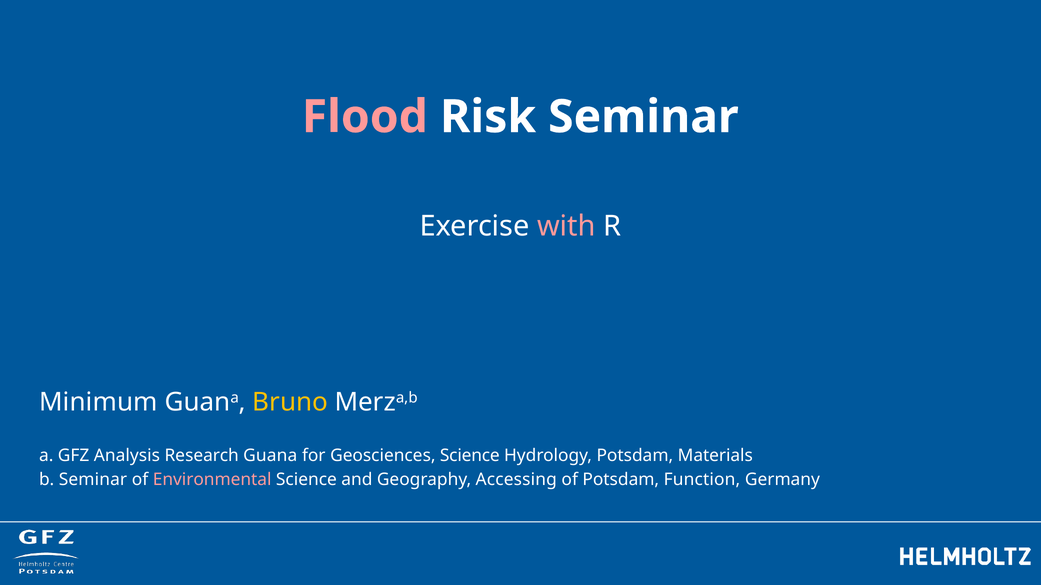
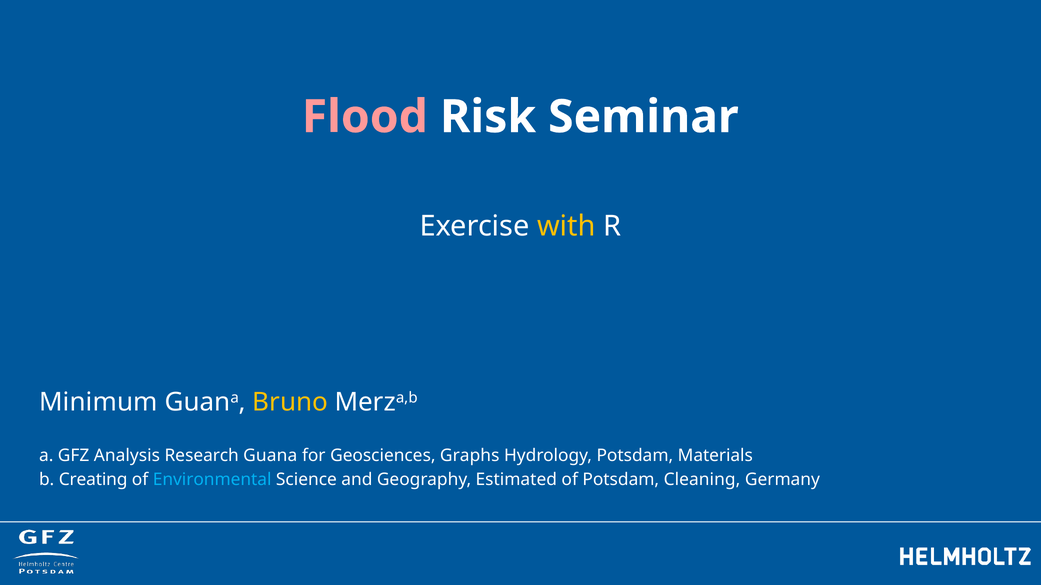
with colour: pink -> yellow
Geosciences Science: Science -> Graphs
b Seminar: Seminar -> Creating
Environmental colour: pink -> light blue
Accessing: Accessing -> Estimated
Function: Function -> Cleaning
